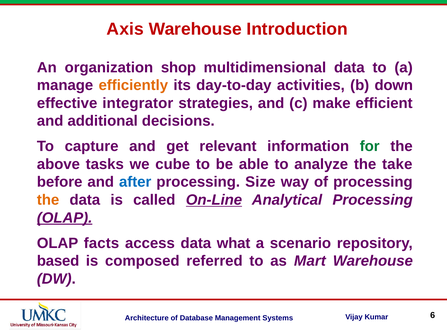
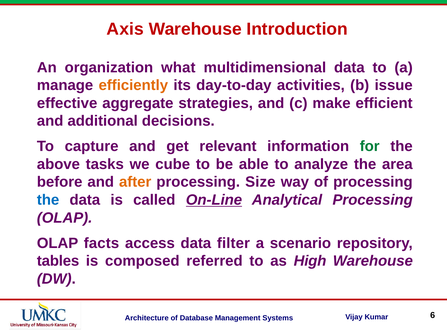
shop: shop -> what
down: down -> issue
integrator: integrator -> aggregate
take: take -> area
after colour: blue -> orange
the at (48, 200) colour: orange -> blue
OLAP at (65, 218) underline: present -> none
what: what -> filter
based: based -> tables
Mart: Mart -> High
